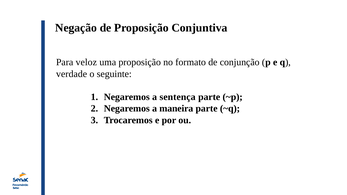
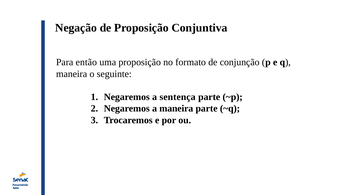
veloz: veloz -> então
verdade at (72, 74): verdade -> maneira
